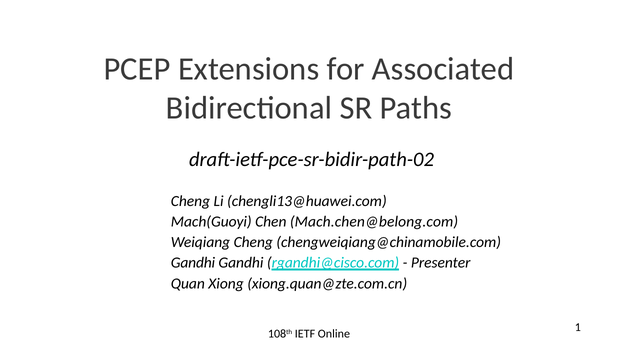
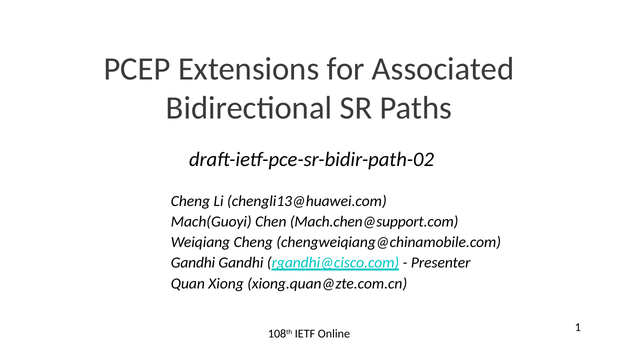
Mach.chen@belong.com: Mach.chen@belong.com -> Mach.chen@support.com
